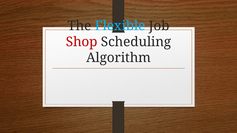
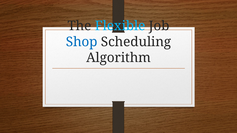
Shop colour: red -> blue
